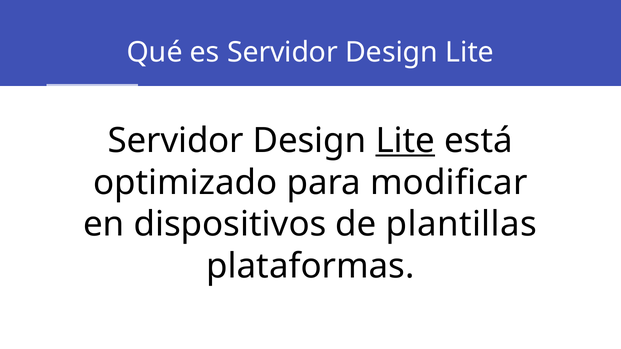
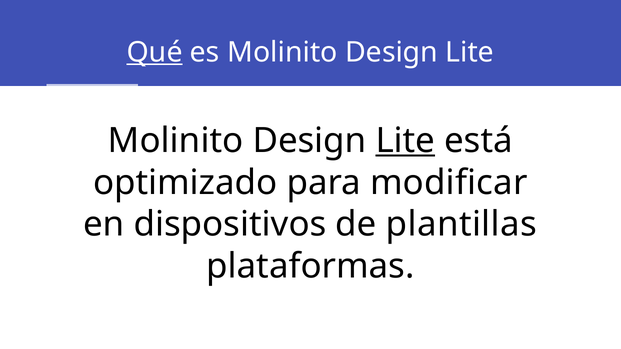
Qué underline: none -> present
es Servidor: Servidor -> Molinito
Servidor at (176, 141): Servidor -> Molinito
